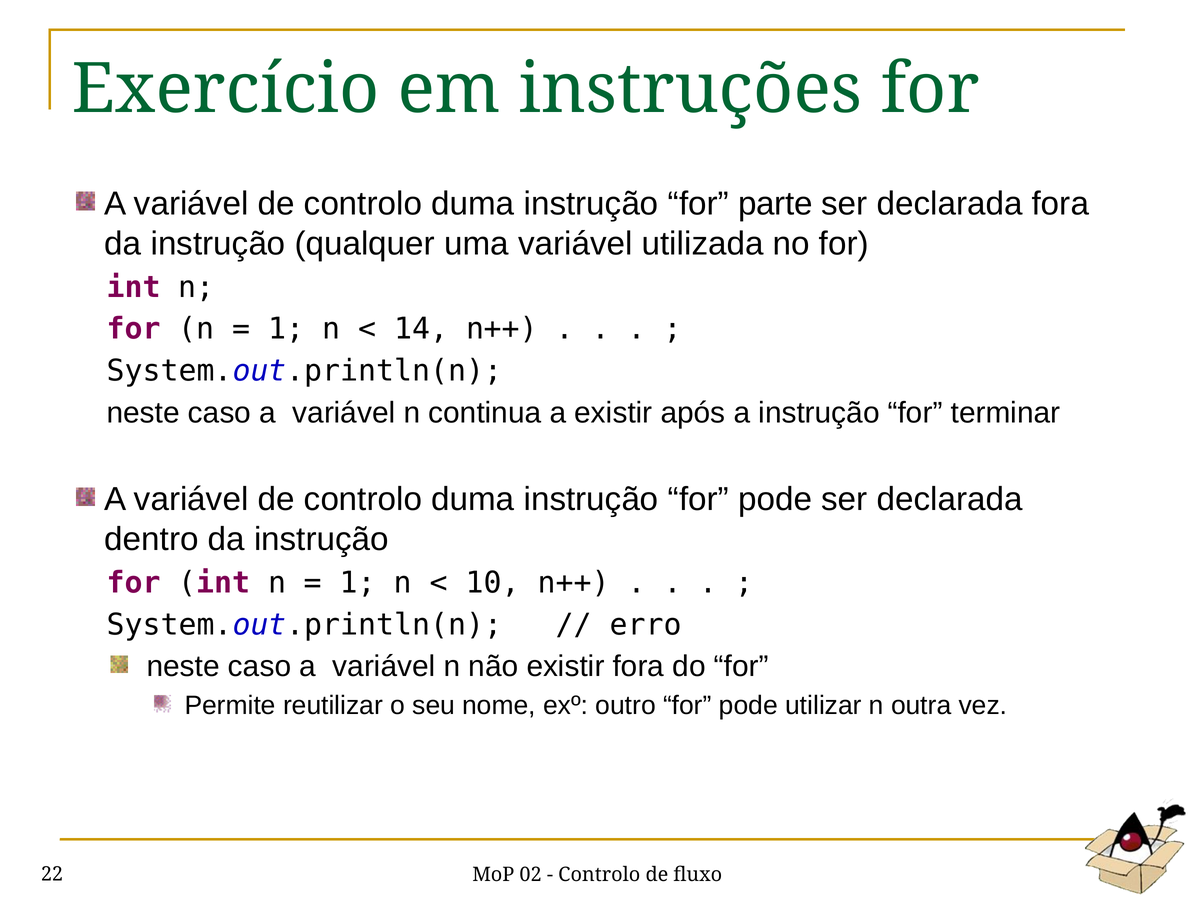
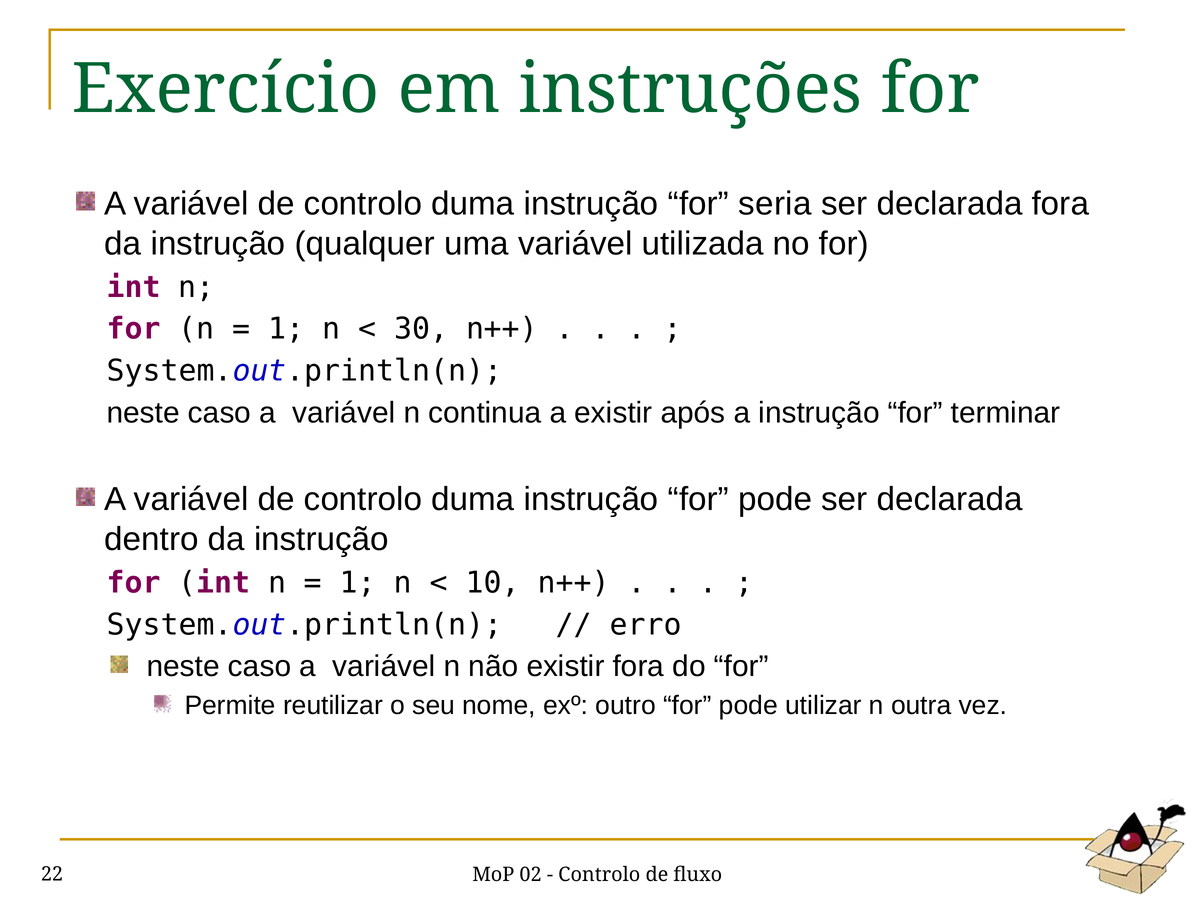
parte: parte -> seria
14: 14 -> 30
